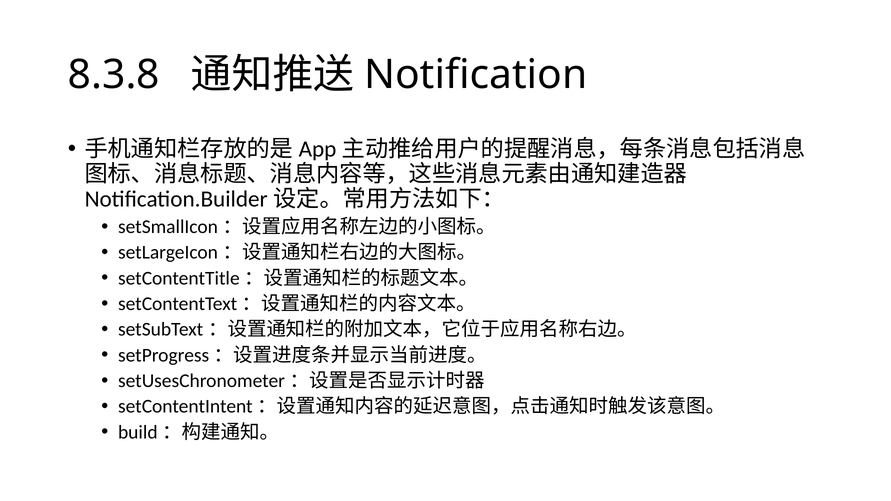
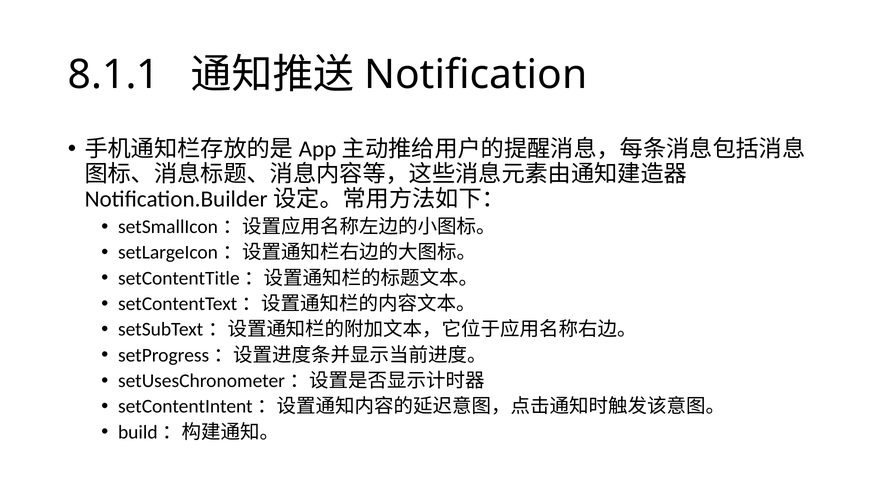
8.3.8: 8.3.8 -> 8.1.1
